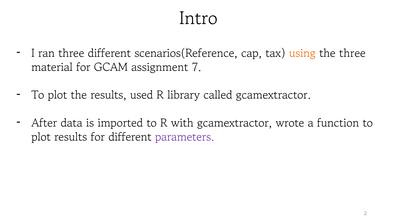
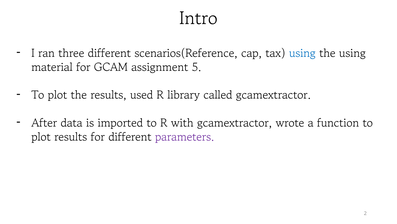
using at (302, 54) colour: orange -> blue
the three: three -> using
7: 7 -> 5
